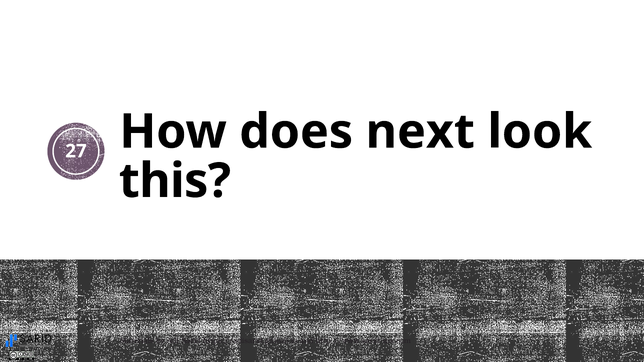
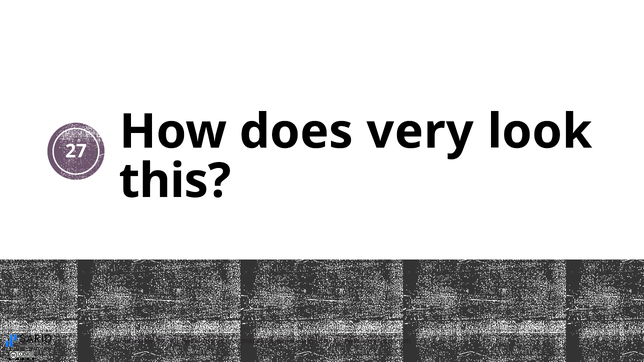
next: next -> very
